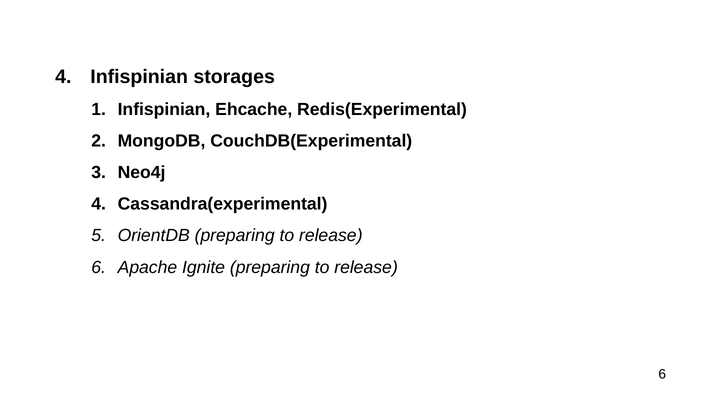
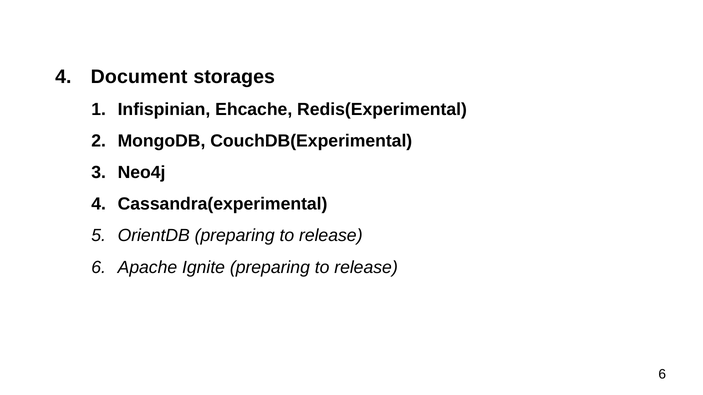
Infispinian at (139, 77): Infispinian -> Document
